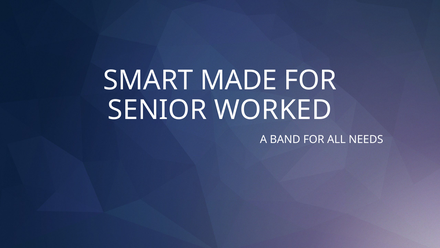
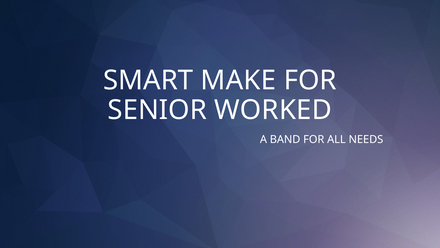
MADE: MADE -> MAKE
